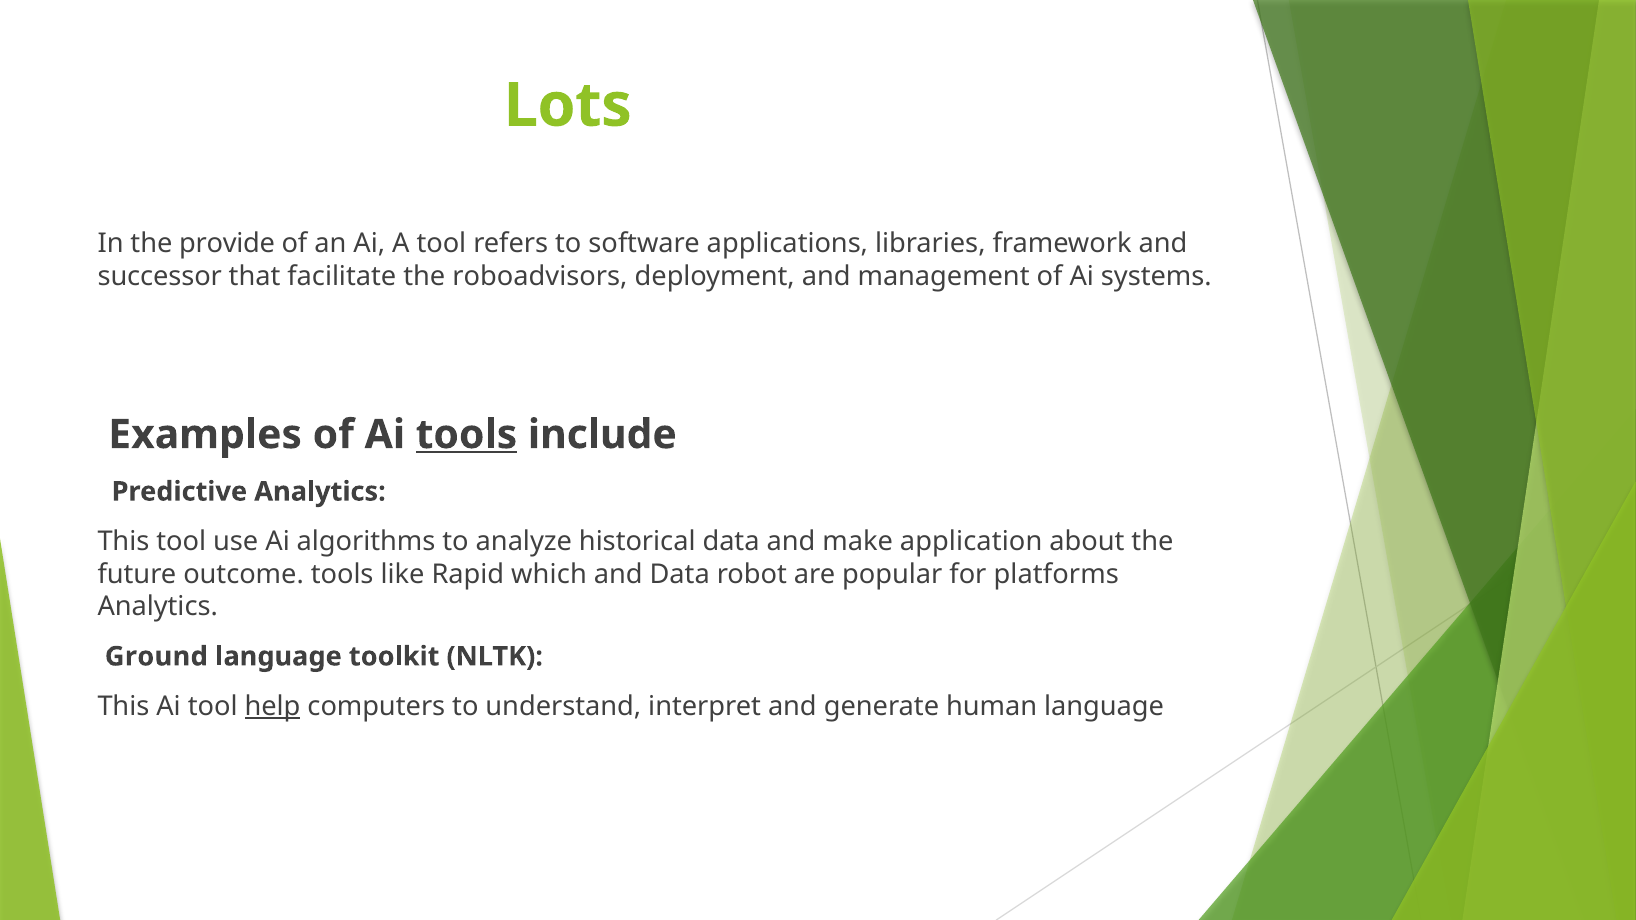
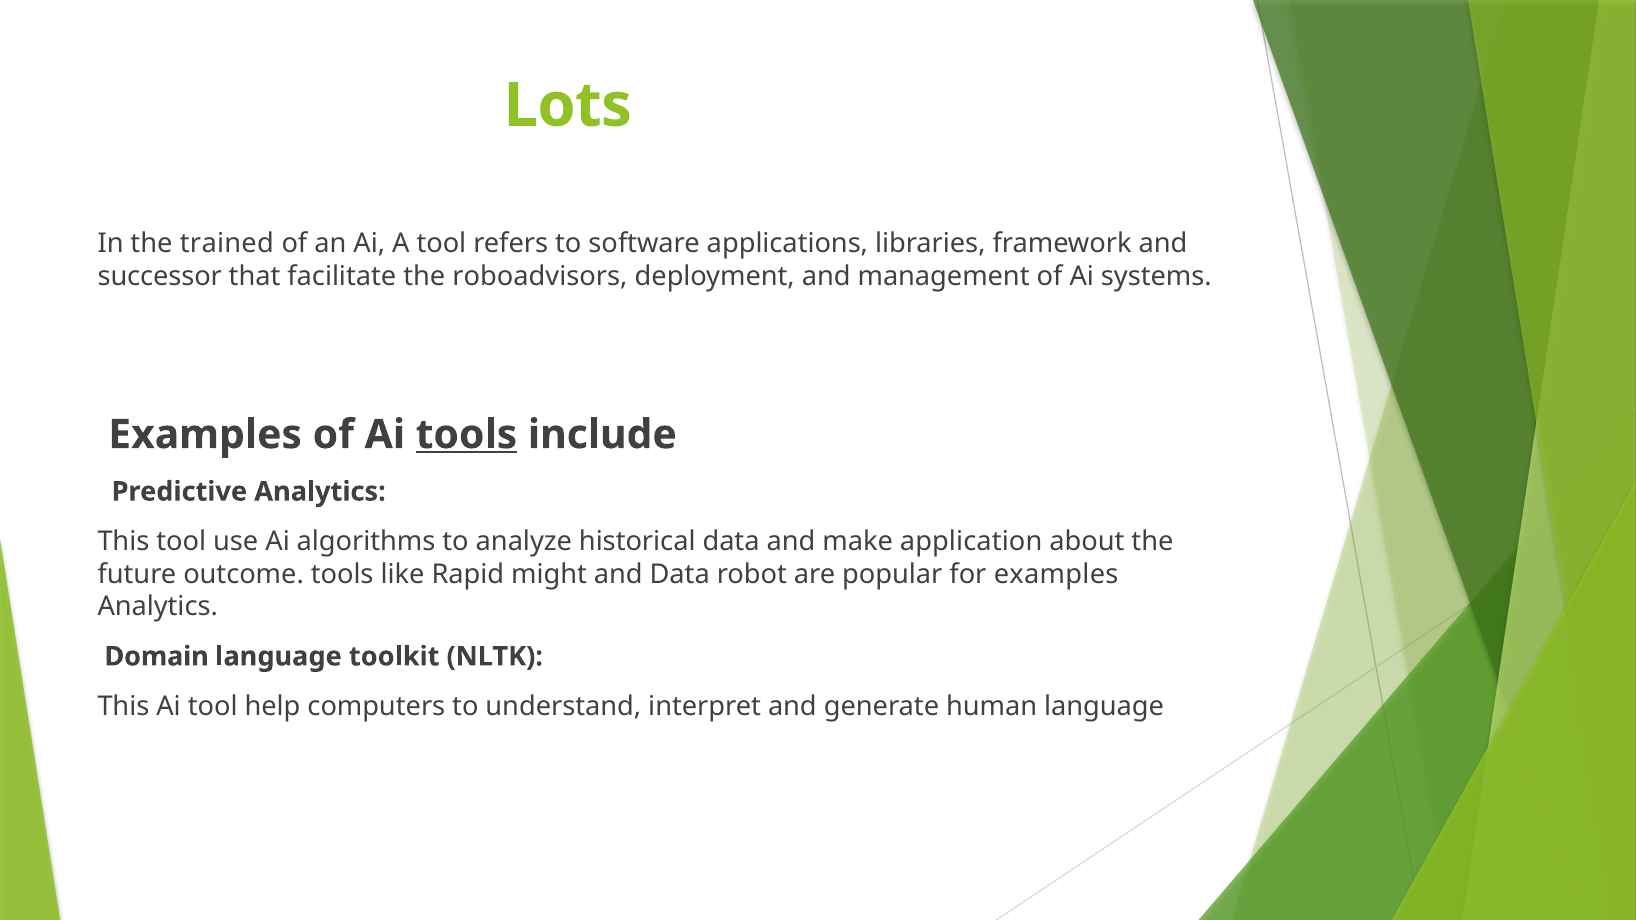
provide: provide -> trained
which: which -> might
for platforms: platforms -> examples
Ground: Ground -> Domain
help underline: present -> none
